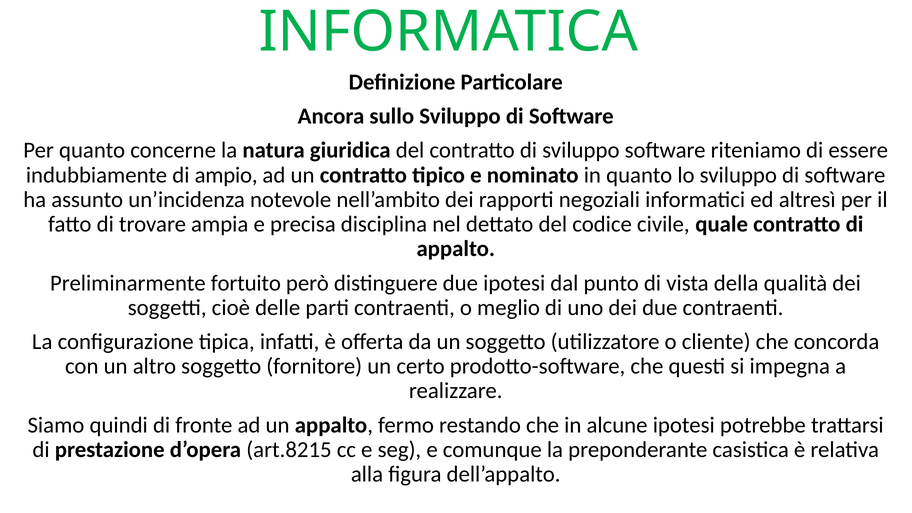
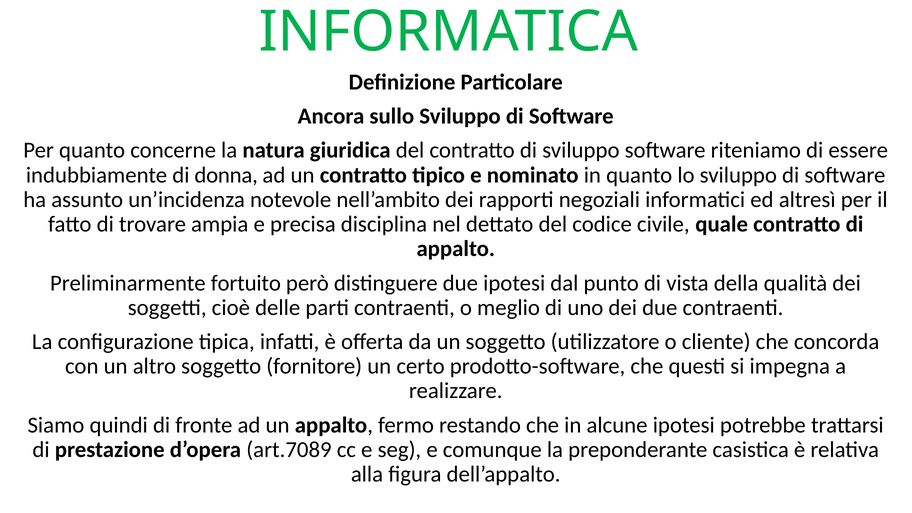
ampio: ampio -> donna
art.8215: art.8215 -> art.7089
